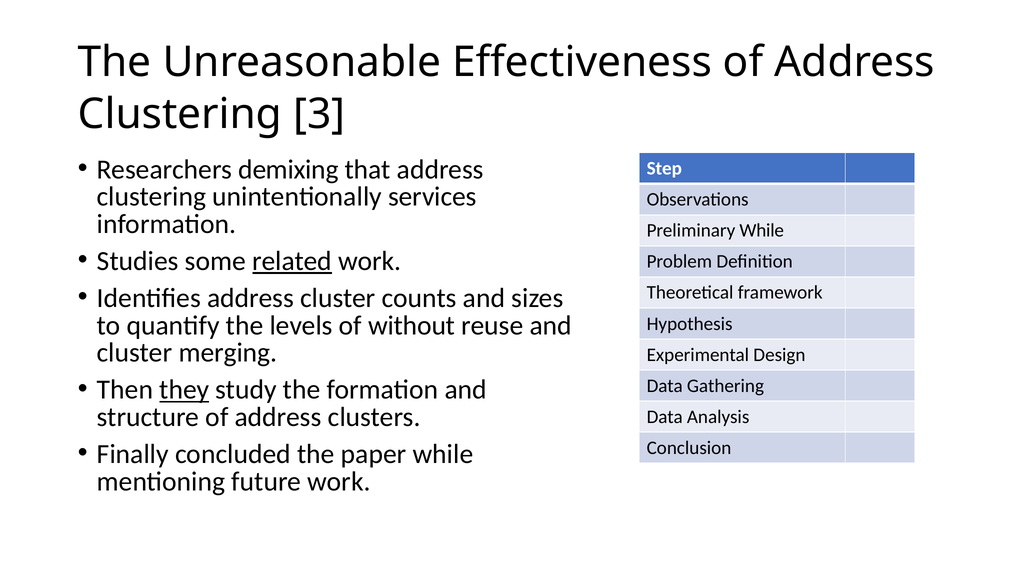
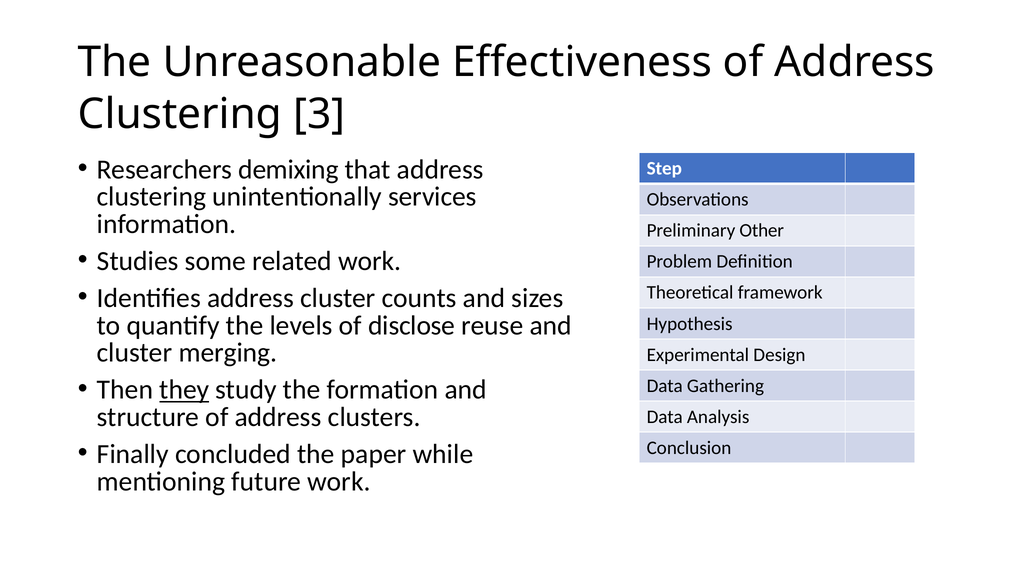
Preliminary While: While -> Other
related underline: present -> none
without: without -> disclose
